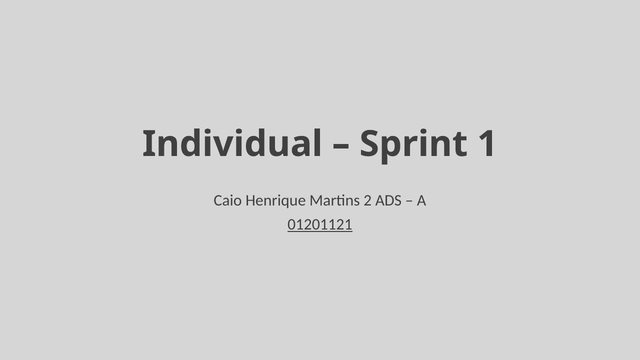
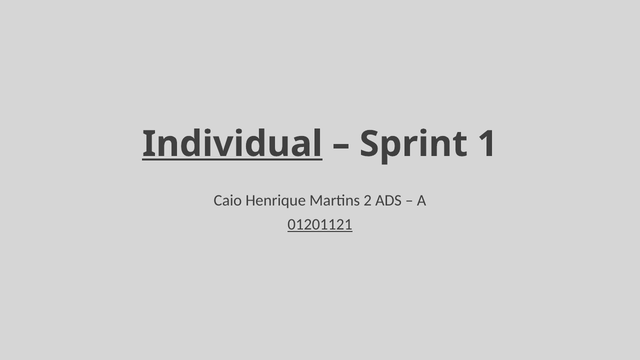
Individual underline: none -> present
